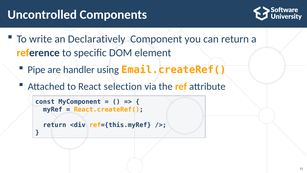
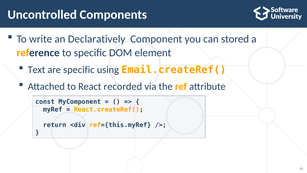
can return: return -> stored
Pipe: Pipe -> Text
are handler: handler -> specific
selection: selection -> recorded
